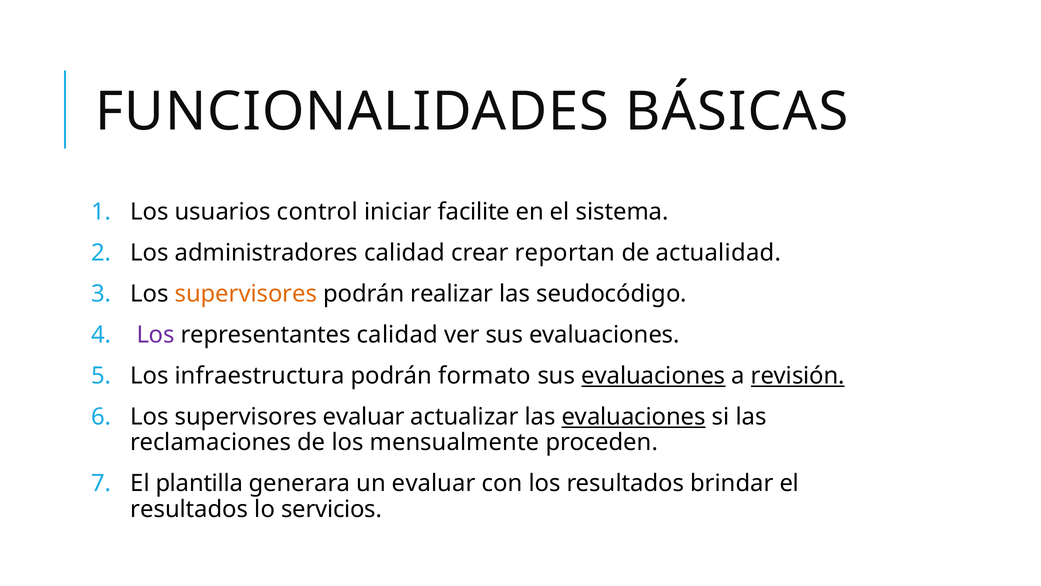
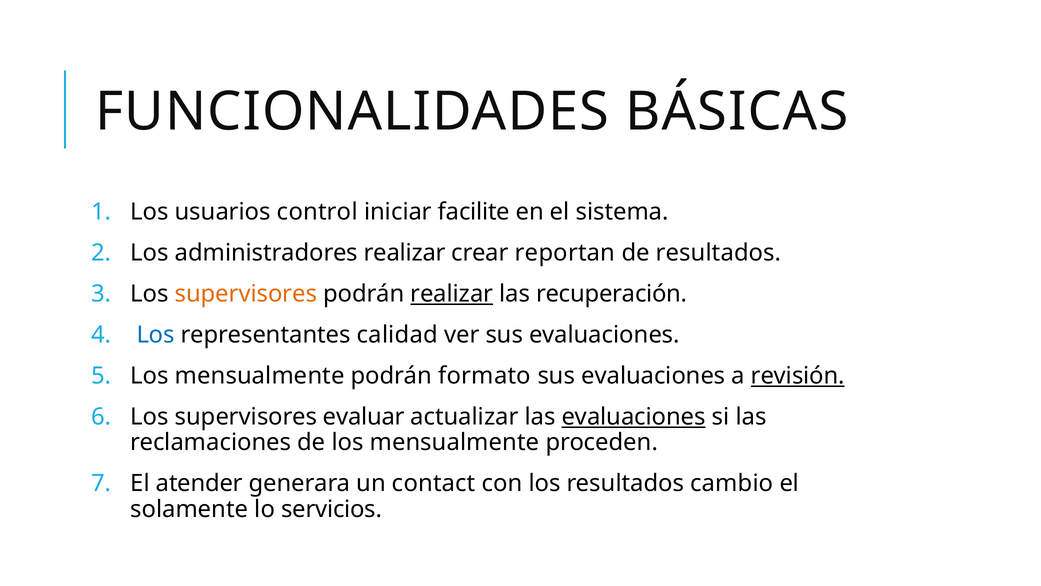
administradores calidad: calidad -> realizar
de actualidad: actualidad -> resultados
realizar at (452, 294) underline: none -> present
seudocódigo: seudocódigo -> recuperación
Los at (156, 335) colour: purple -> blue
infraestructura at (260, 376): infraestructura -> mensualmente
evaluaciones at (653, 376) underline: present -> none
plantilla: plantilla -> atender
un evaluar: evaluar -> contact
brindar: brindar -> cambio
resultados at (189, 509): resultados -> solamente
